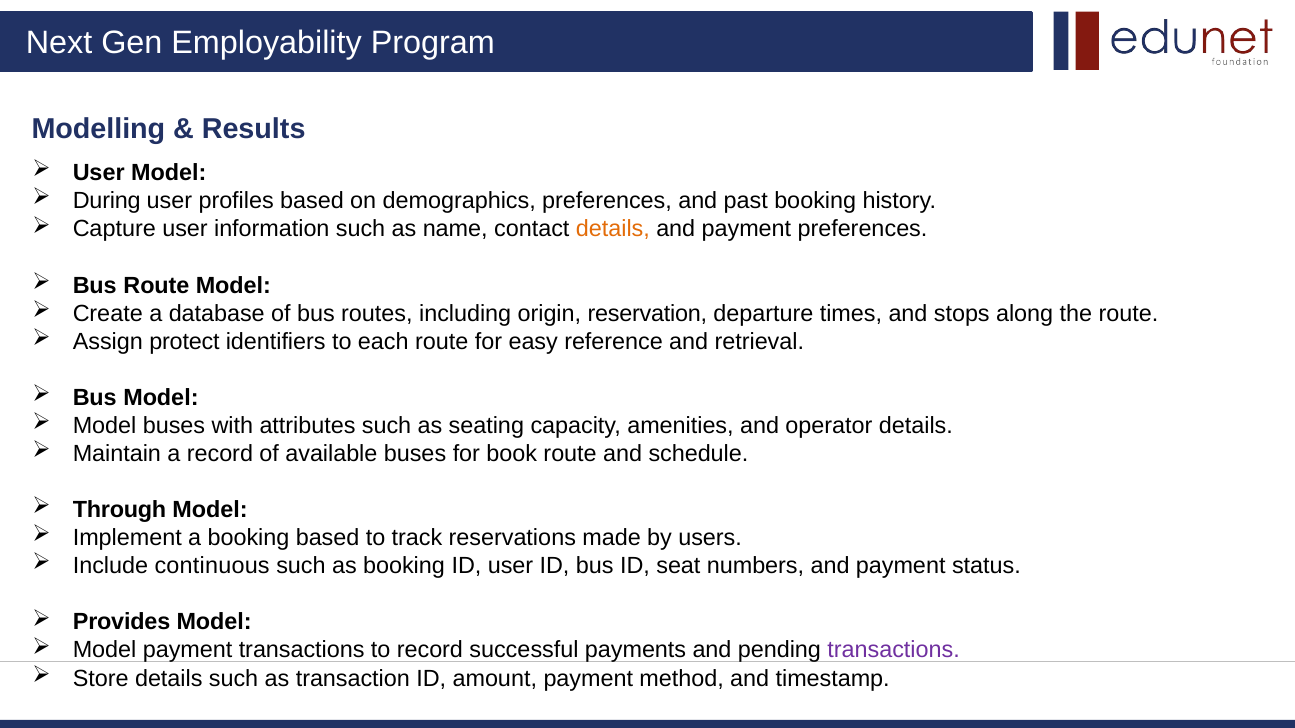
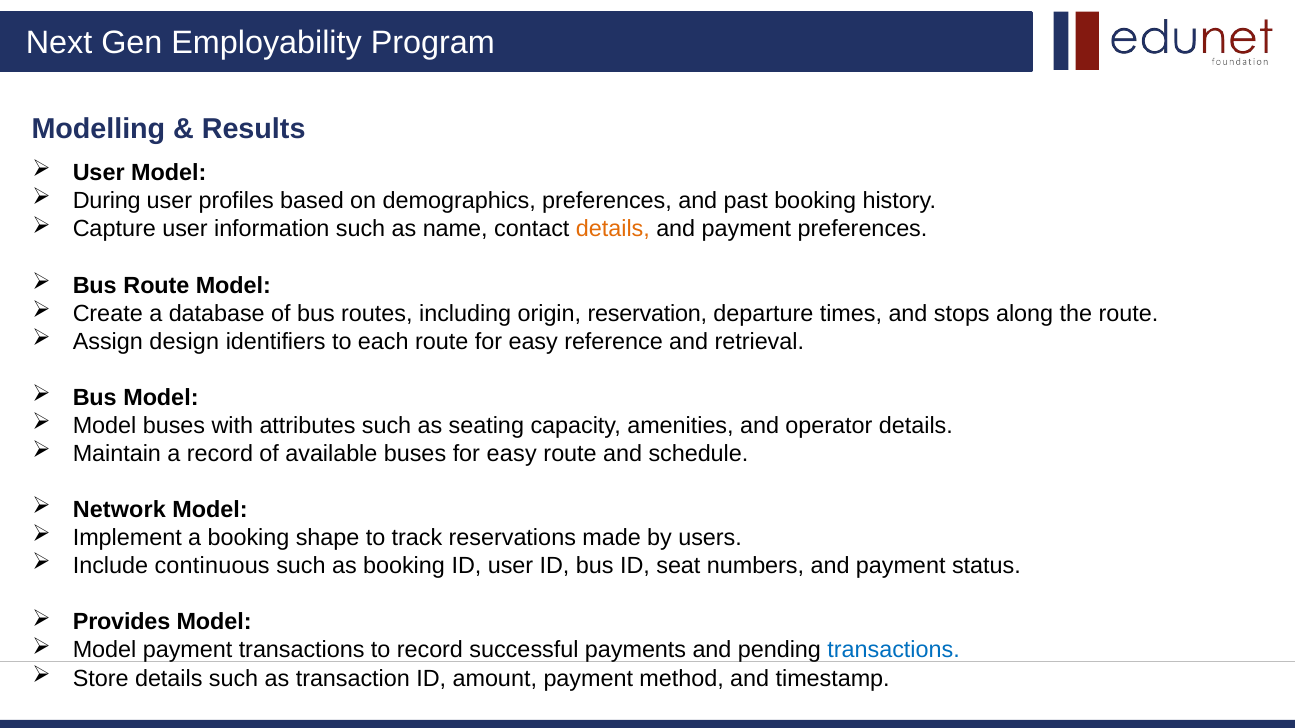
protect: protect -> design
buses for book: book -> easy
Through: Through -> Network
booking based: based -> shape
transactions at (894, 651) colour: purple -> blue
